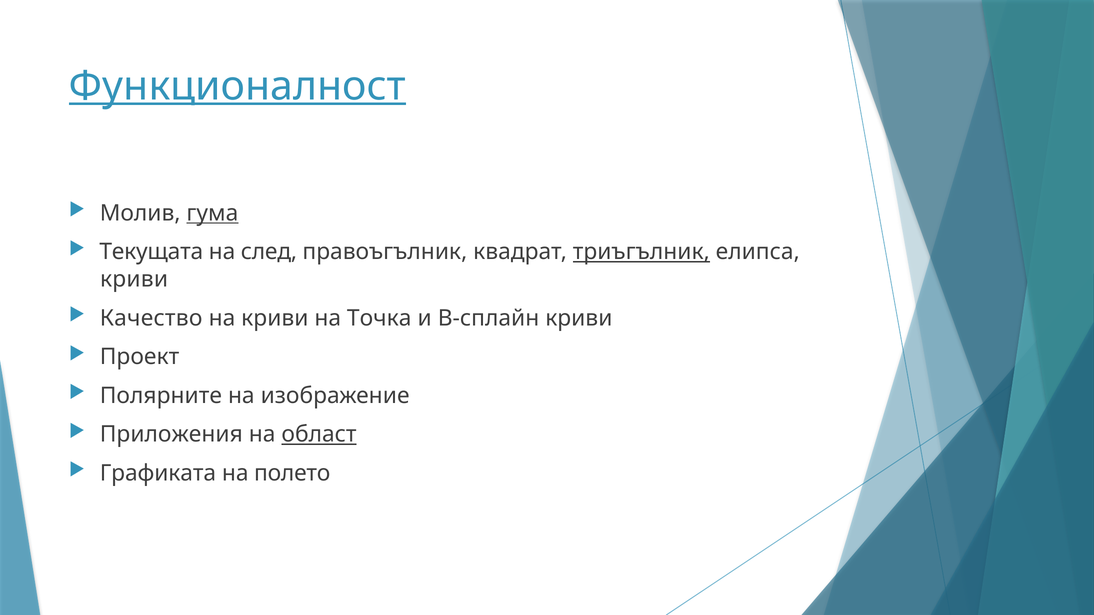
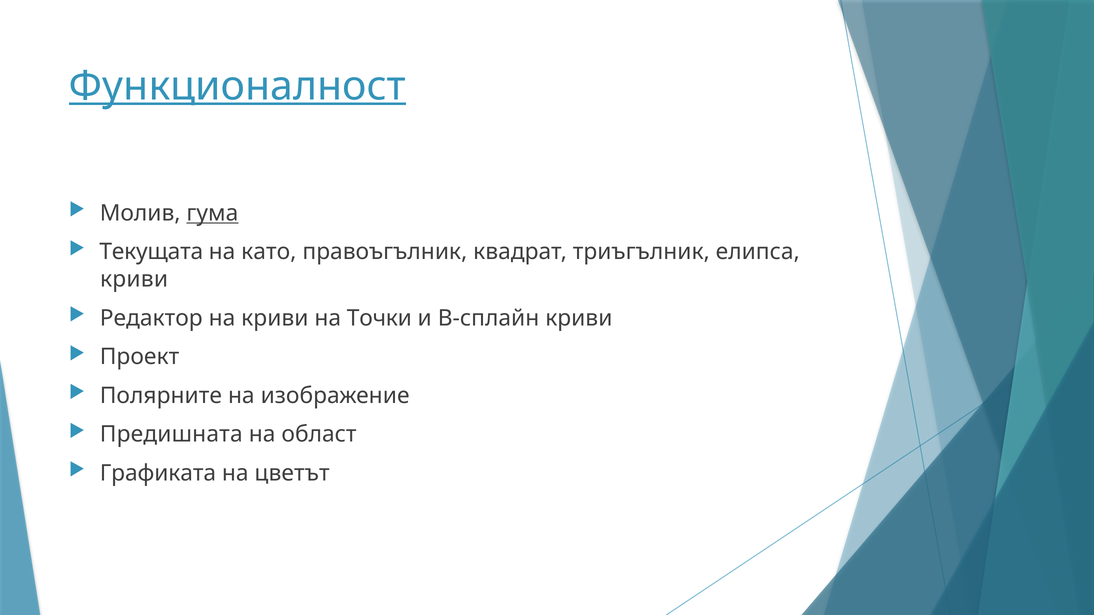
след: след -> като
триъгълник underline: present -> none
Качество: Качество -> Редактор
Точка: Точка -> Точки
Приложения: Приложения -> Предишната
област underline: present -> none
полето: полето -> цветът
